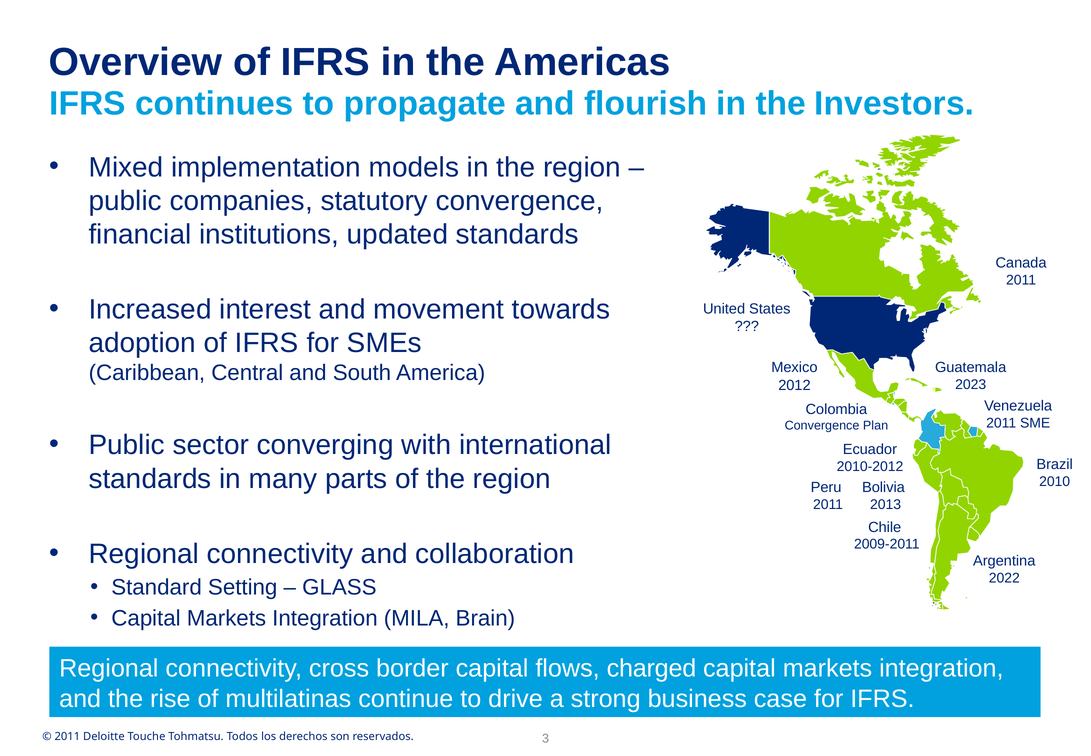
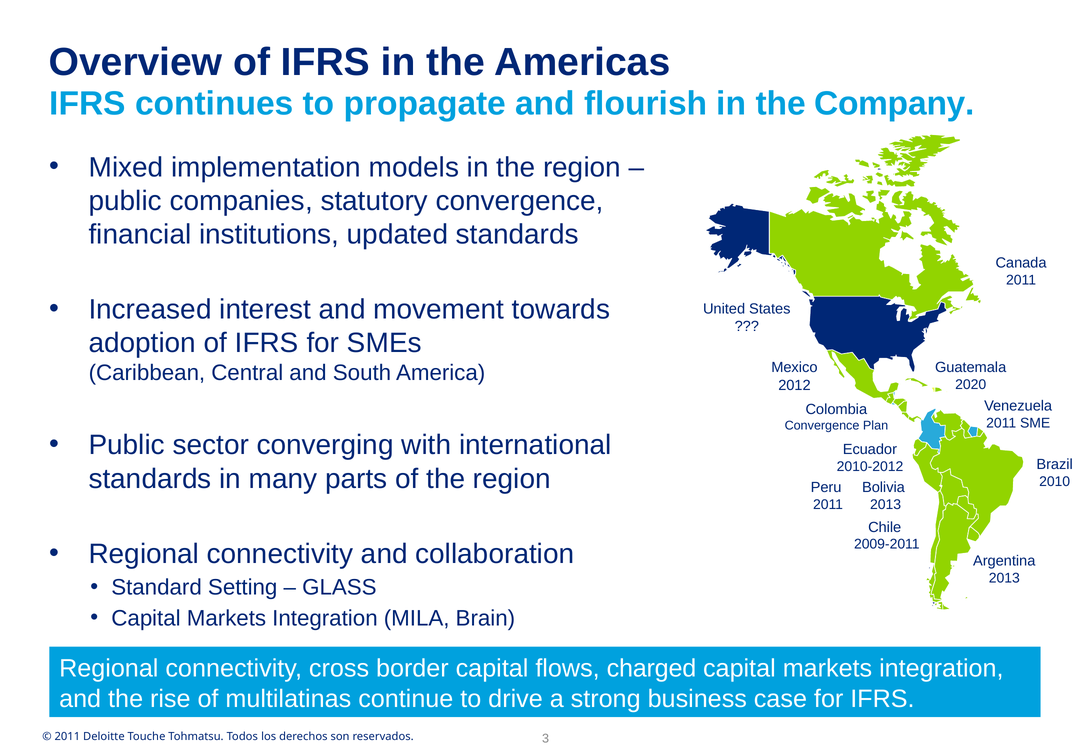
Investors: Investors -> Company
2023: 2023 -> 2020
2022 at (1004, 577): 2022 -> 2013
